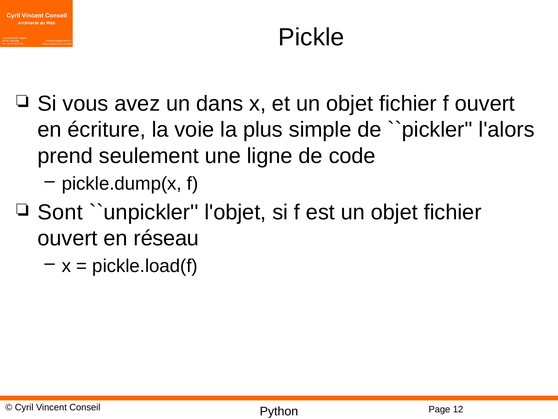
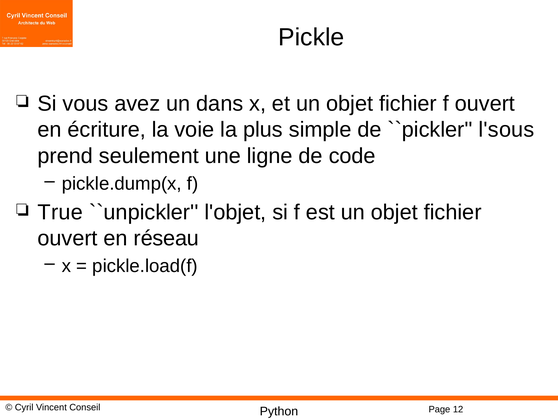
l'alors: l'alors -> l'sous
Sont: Sont -> True
